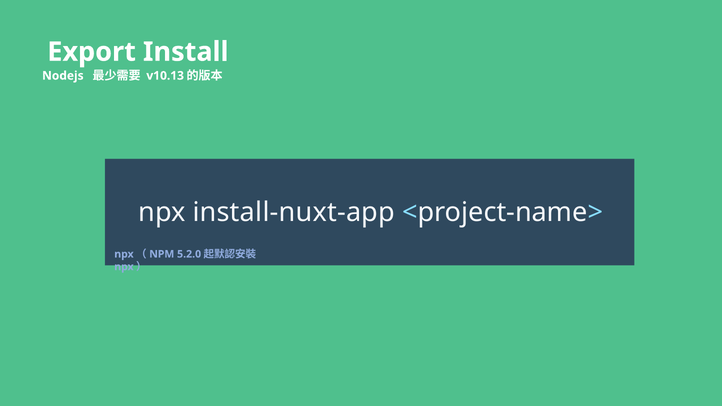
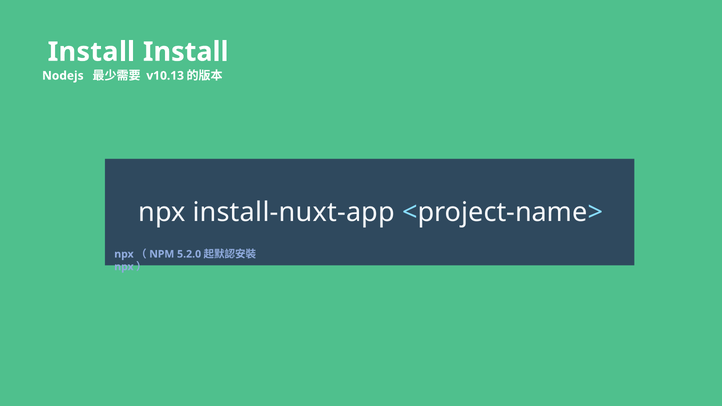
Export at (92, 52): Export -> Install
